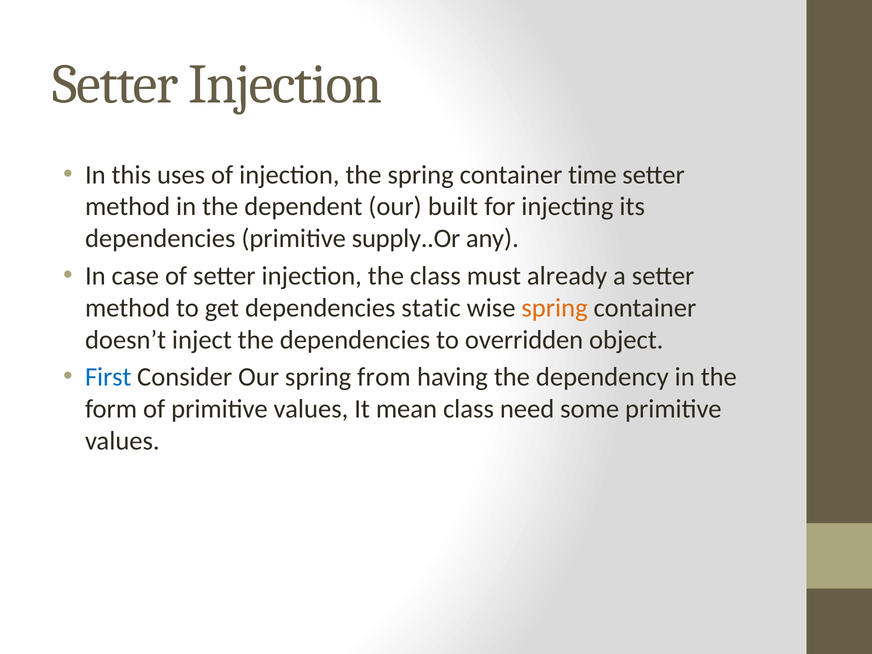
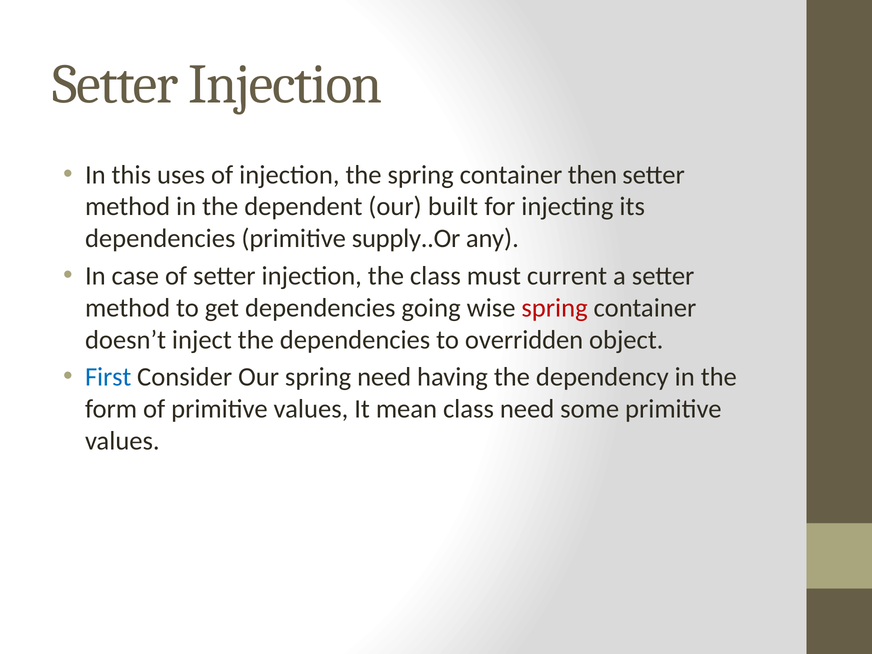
time: time -> then
already: already -> current
static: static -> going
spring at (555, 308) colour: orange -> red
spring from: from -> need
